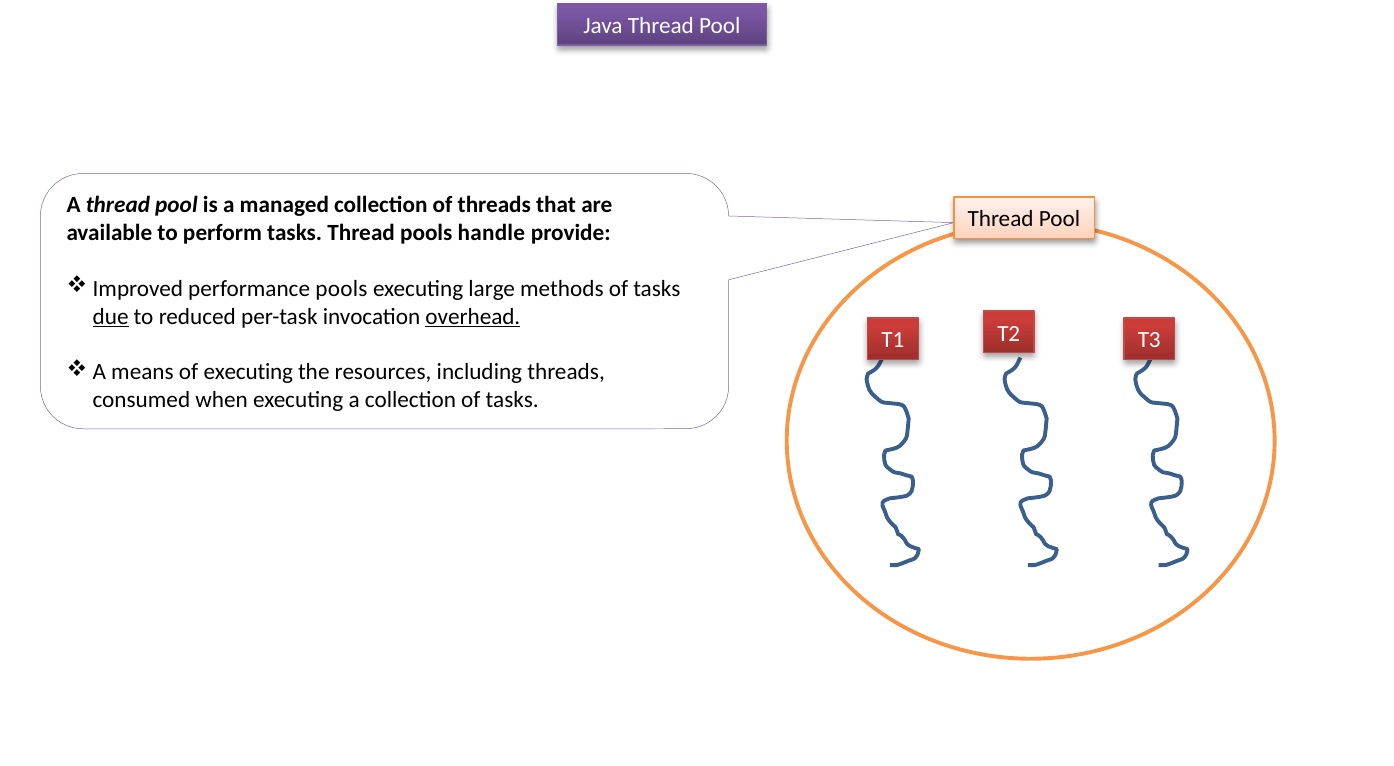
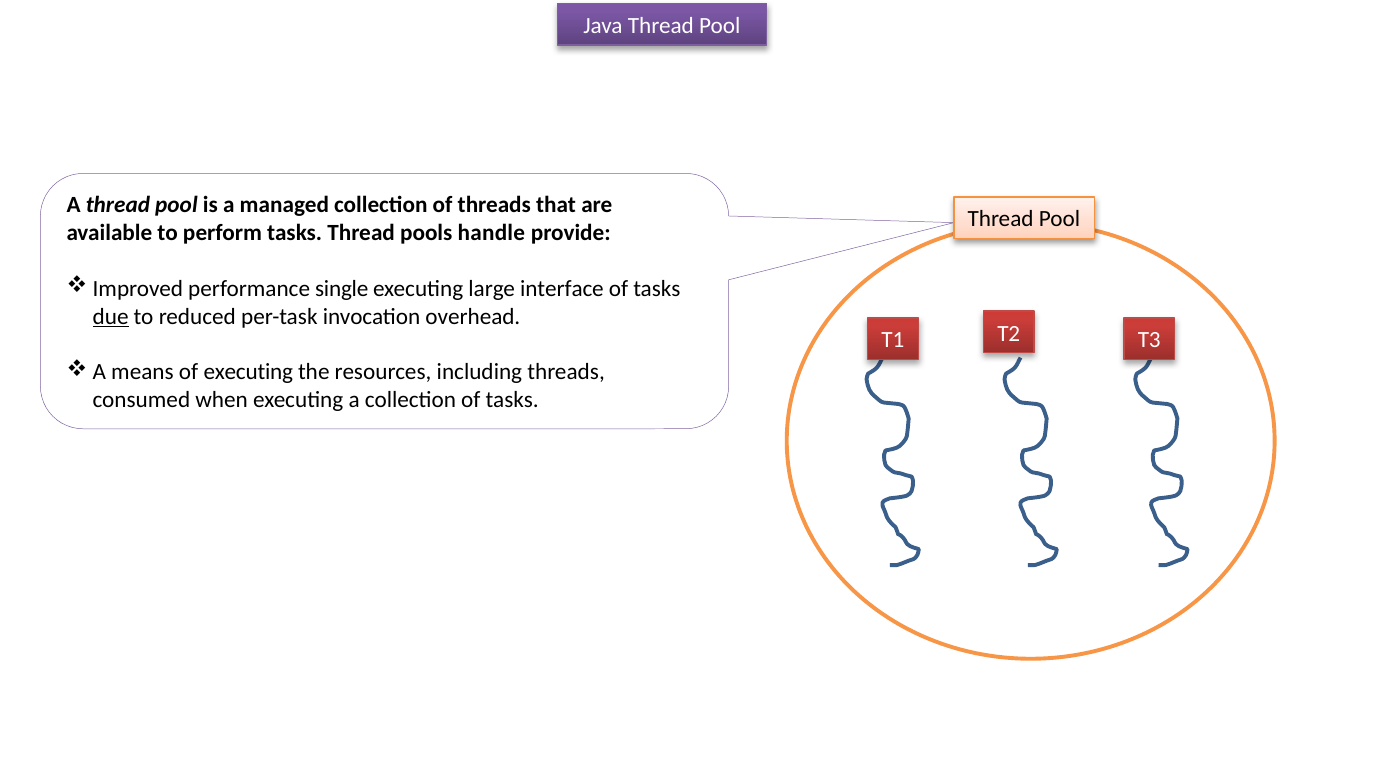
performance pools: pools -> single
methods: methods -> interface
overhead underline: present -> none
